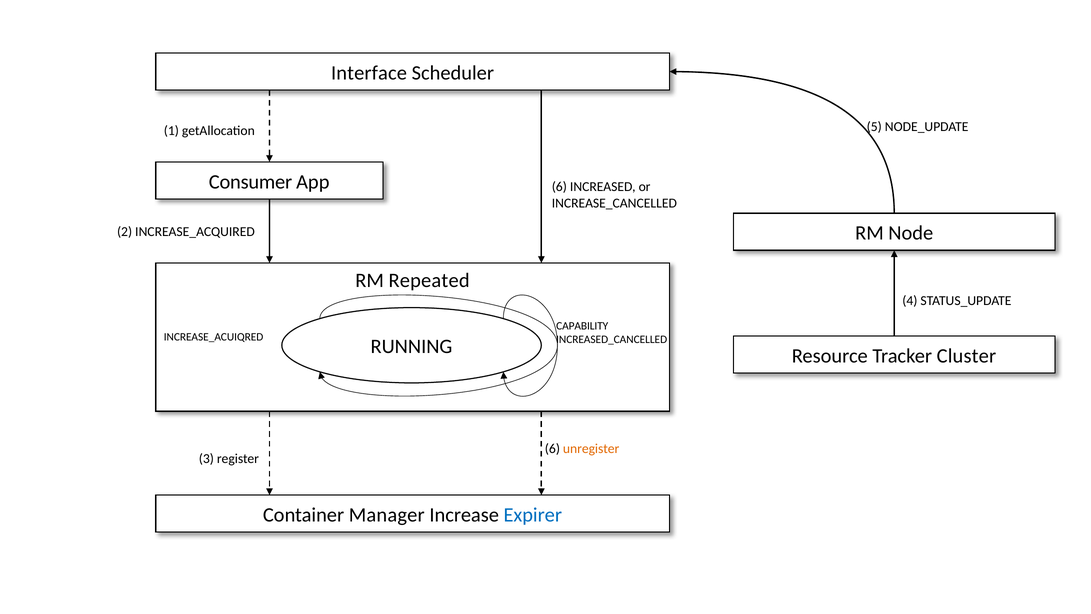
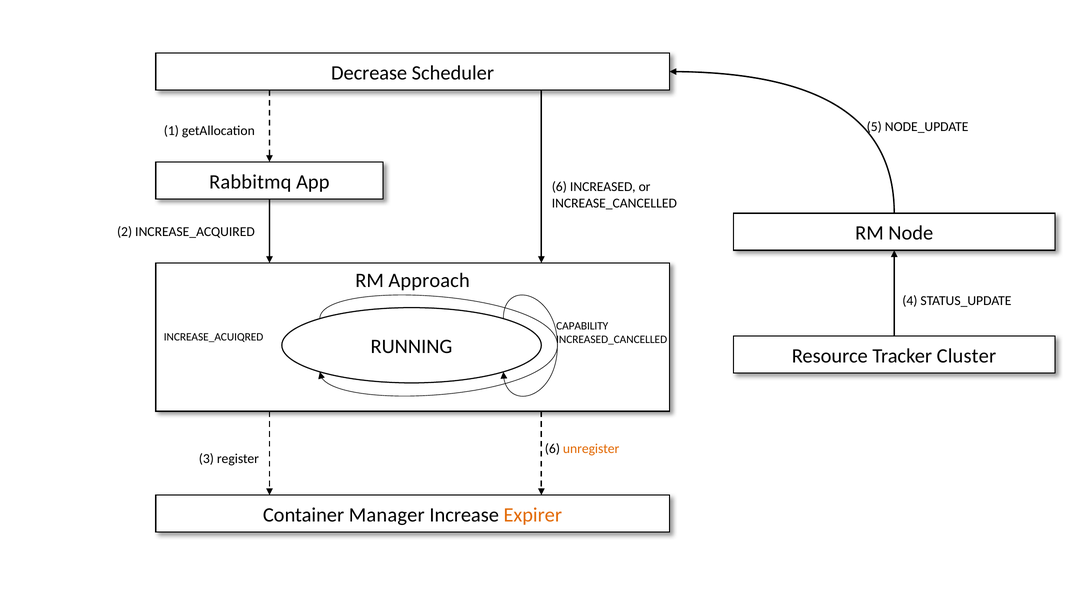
Interface: Interface -> Decrease
Consumer: Consumer -> Rabbitmq
Repeated: Repeated -> Approach
Expirer colour: blue -> orange
